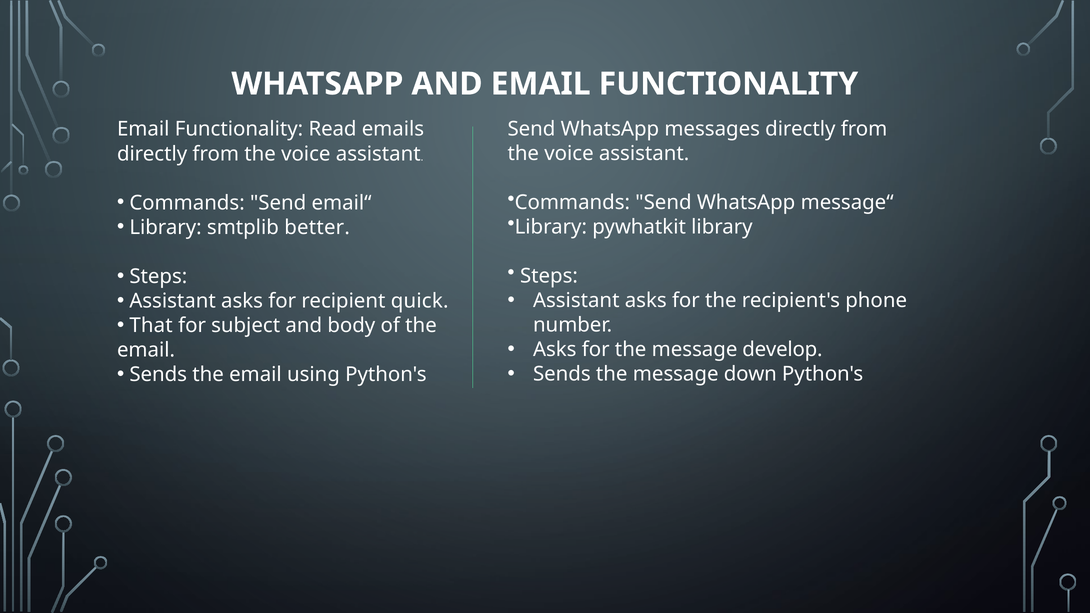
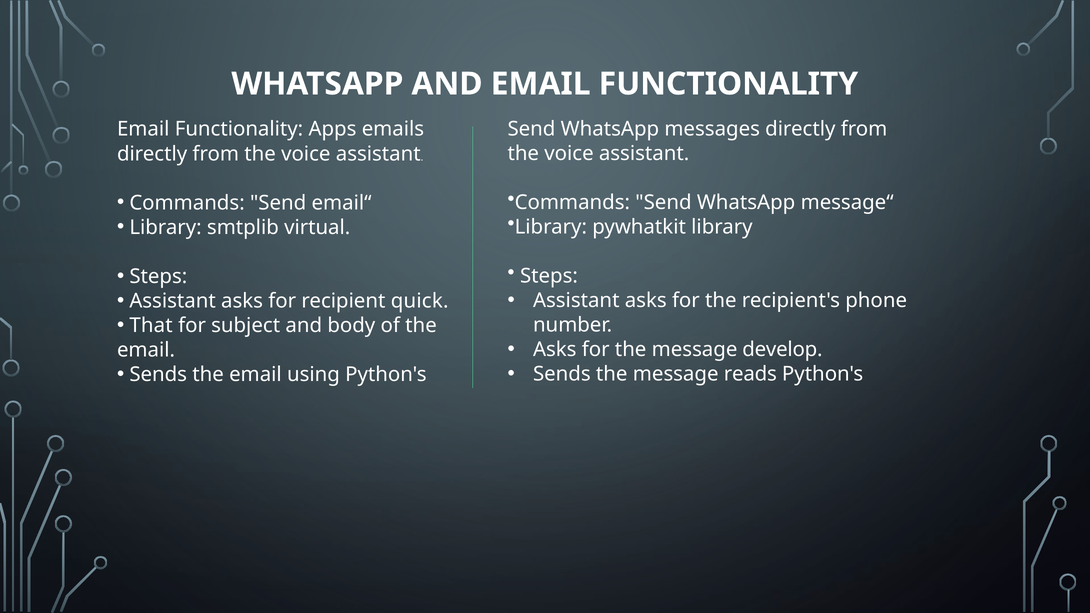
Read: Read -> Apps
better: better -> virtual
down: down -> reads
